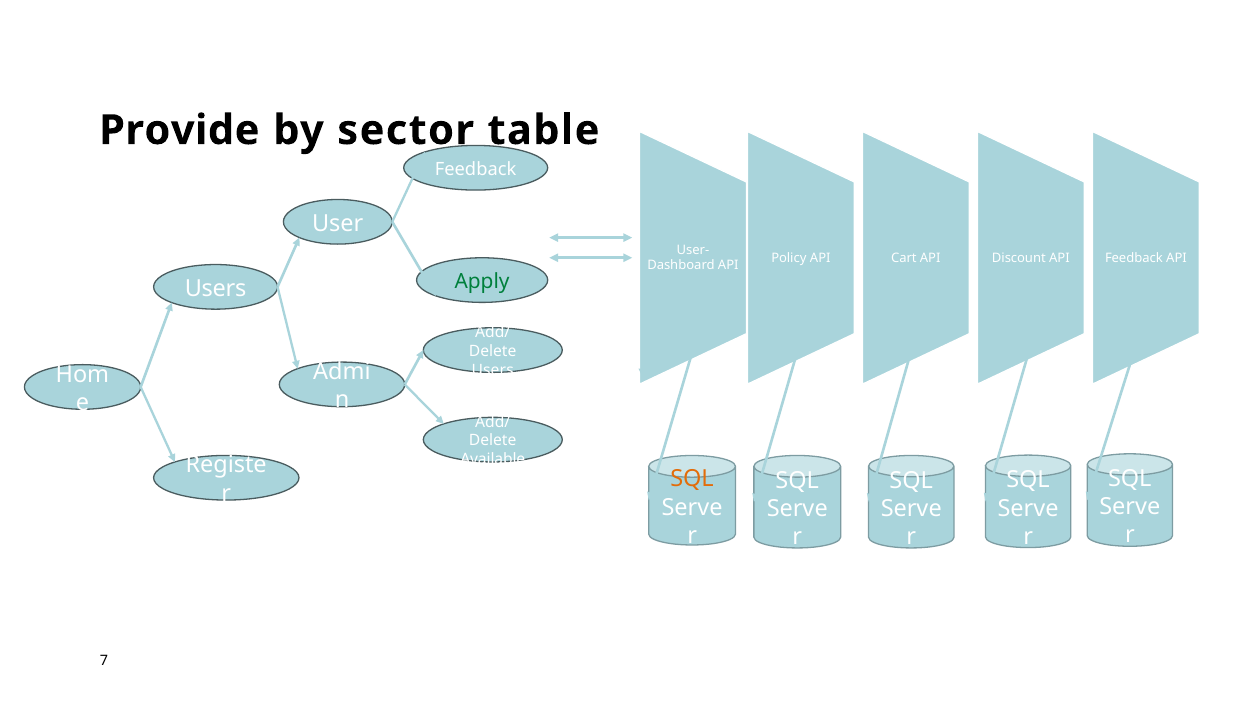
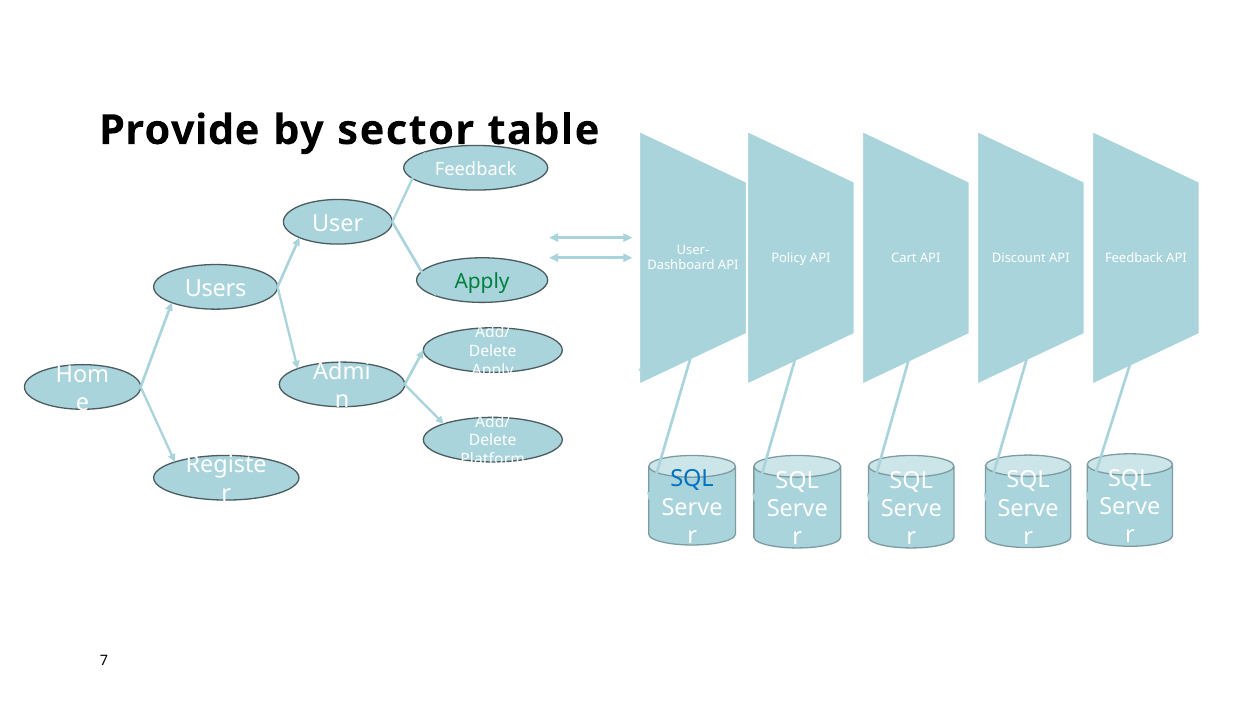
Users at (493, 370): Users -> Apply
Available: Available -> Platform
SQL at (692, 479) colour: orange -> blue
